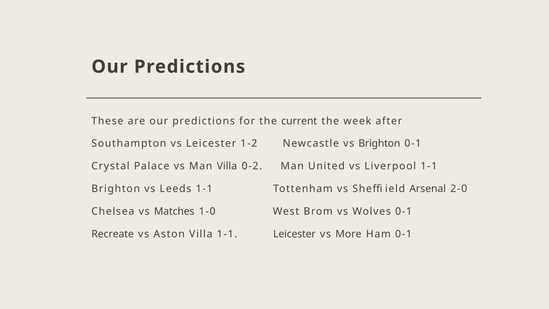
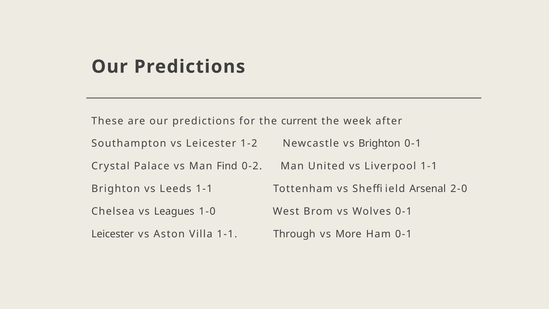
Man Villa: Villa -> Find
Matches: Matches -> Leagues
Recreate at (113, 234): Recreate -> Leicester
1-1 Leicester: Leicester -> Through
